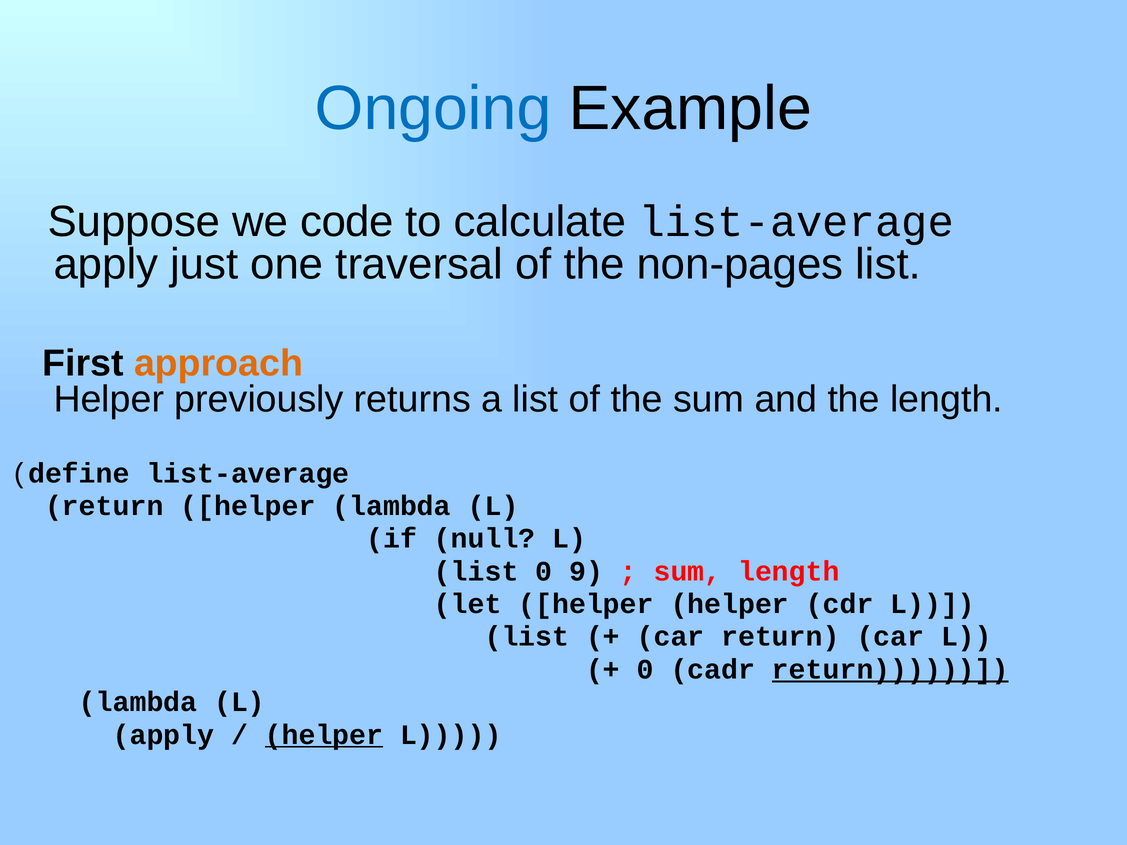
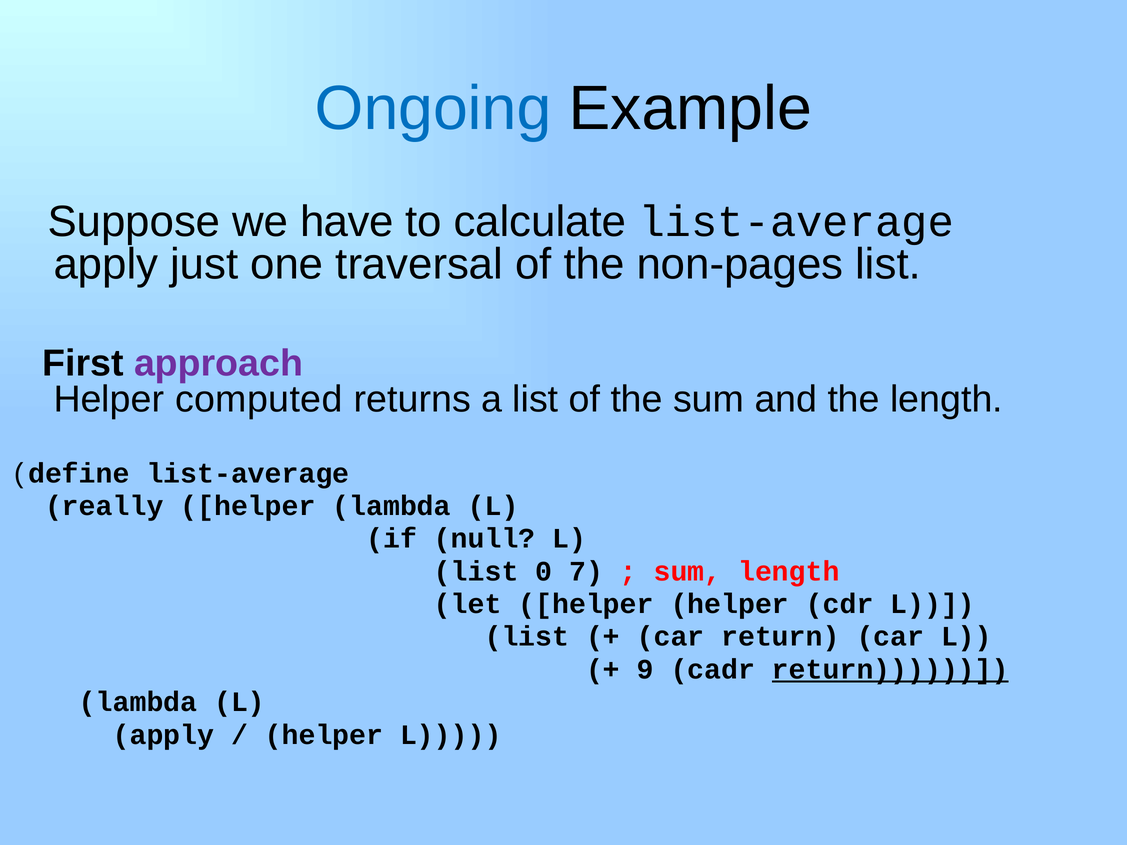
code: code -> have
approach colour: orange -> purple
previously: previously -> computed
return at (104, 506): return -> really
9: 9 -> 7
0 at (645, 670): 0 -> 9
helper at (324, 735) underline: present -> none
